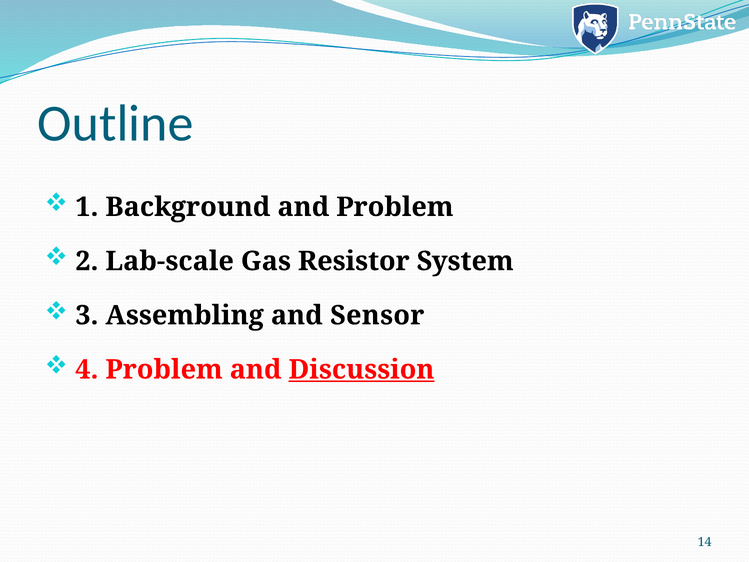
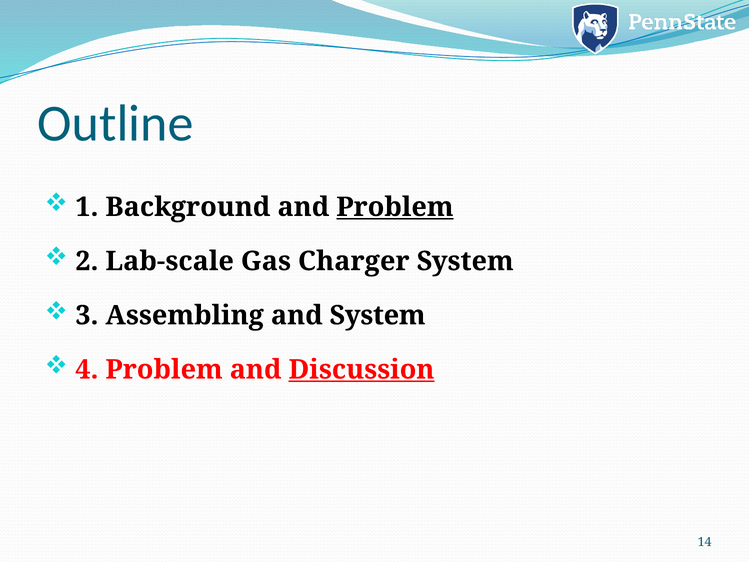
Problem at (395, 207) underline: none -> present
Resistor: Resistor -> Charger
and Sensor: Sensor -> System
